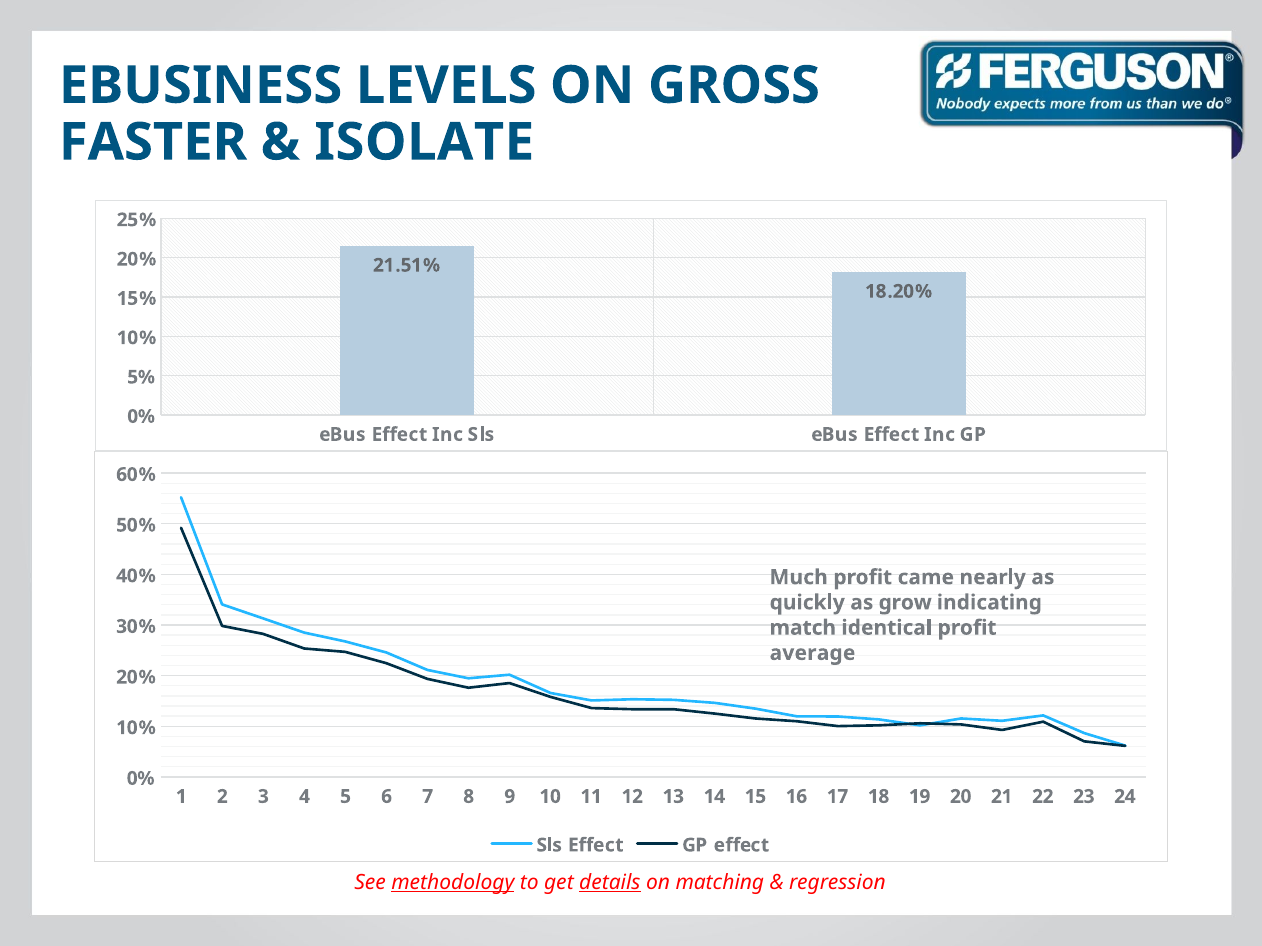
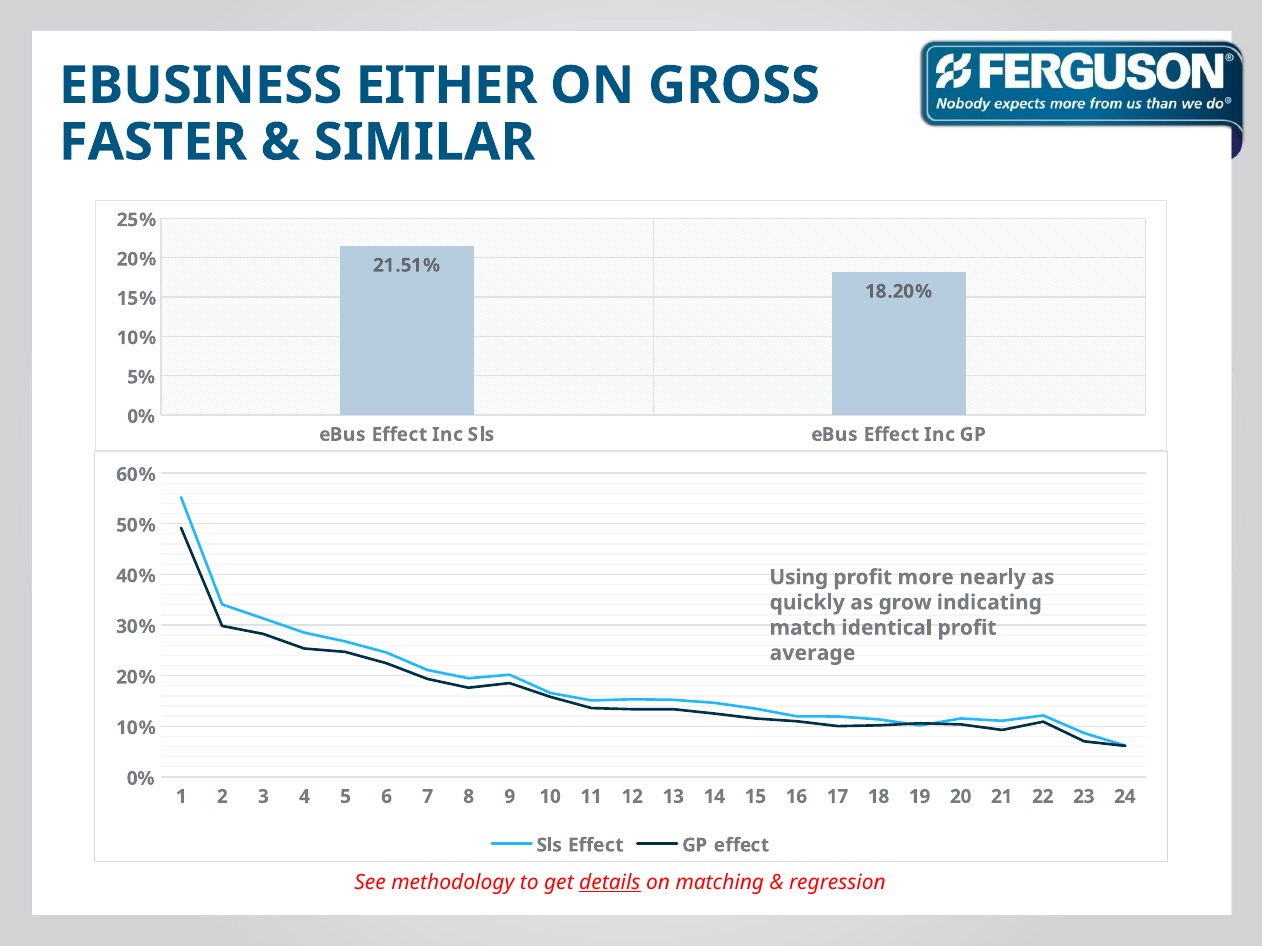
LEVELS: LEVELS -> EITHER
ISOLATE: ISOLATE -> SIMILAR
Much: Much -> Using
came: came -> more
methodology underline: present -> none
